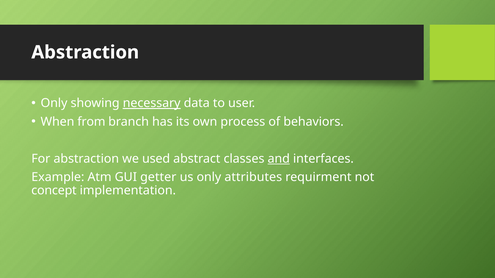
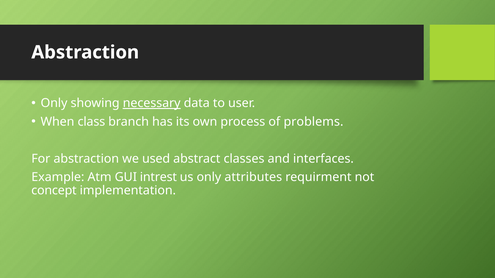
from: from -> class
behaviors: behaviors -> problems
and underline: present -> none
getter: getter -> intrest
